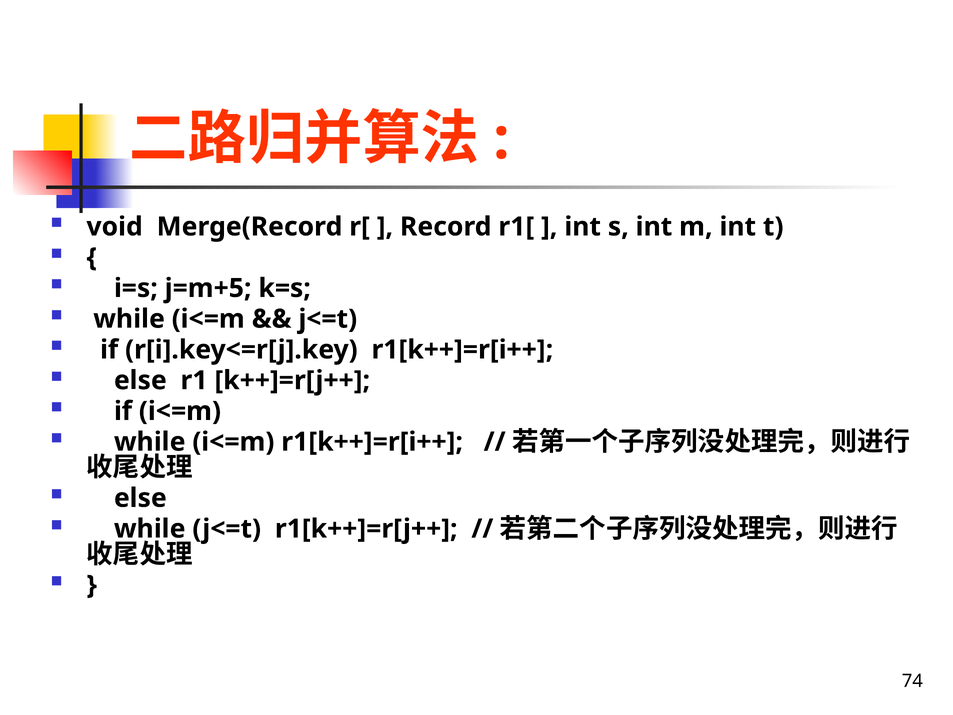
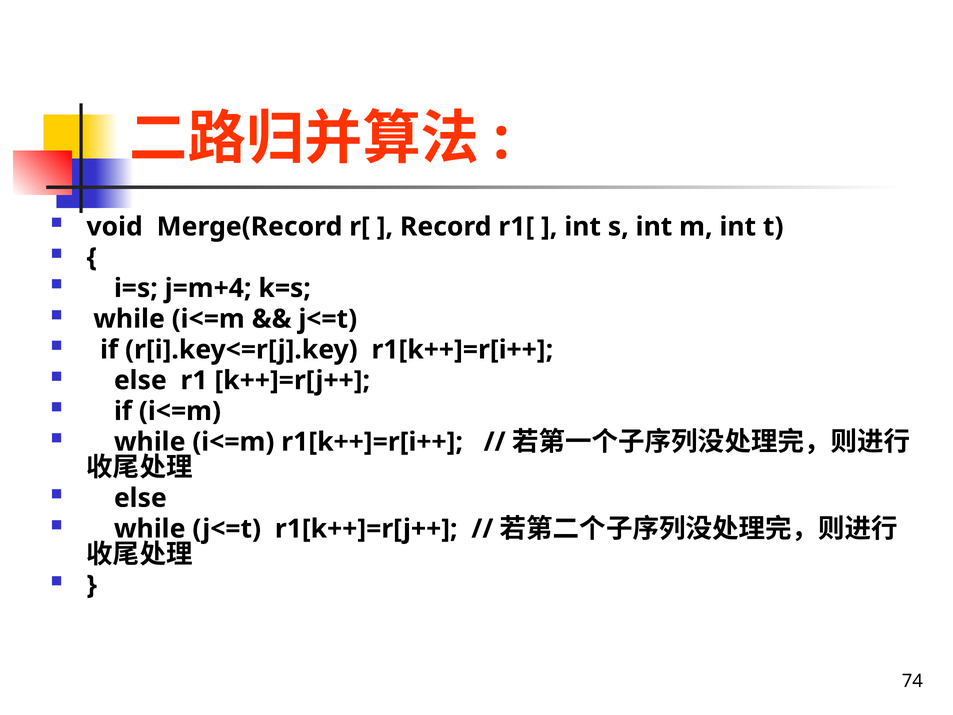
j=m+5: j=m+5 -> j=m+4
